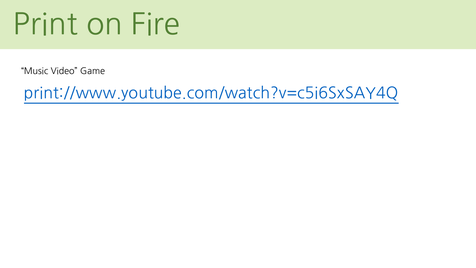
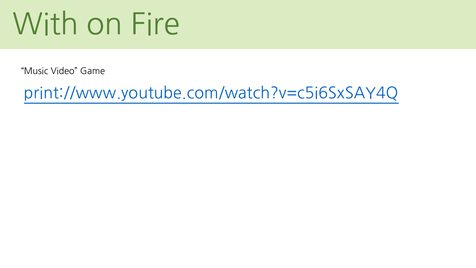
Print: Print -> With
